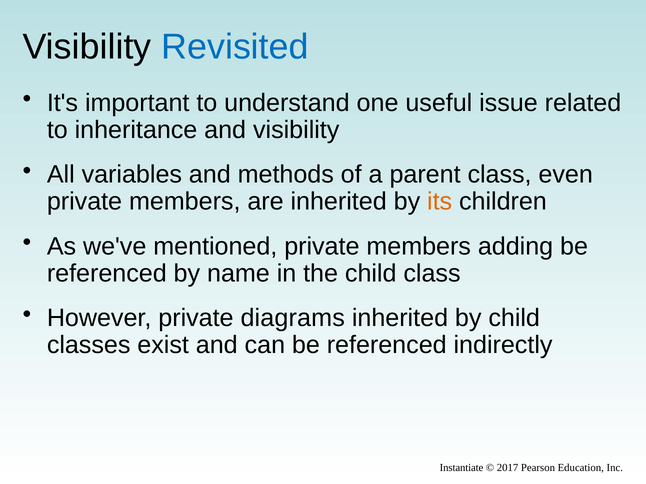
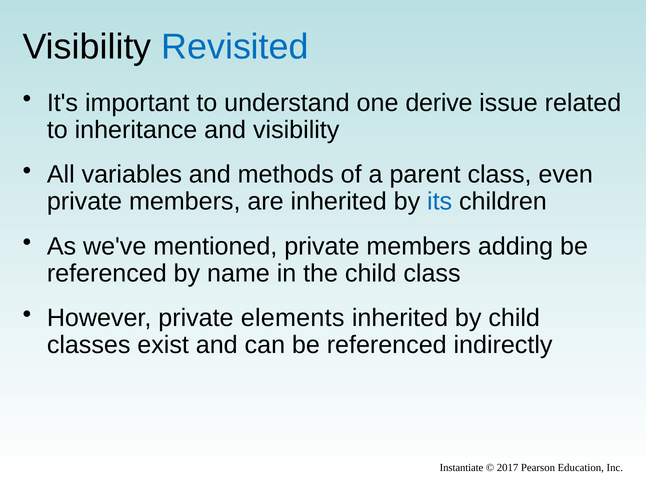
useful: useful -> derive
its colour: orange -> blue
diagrams: diagrams -> elements
